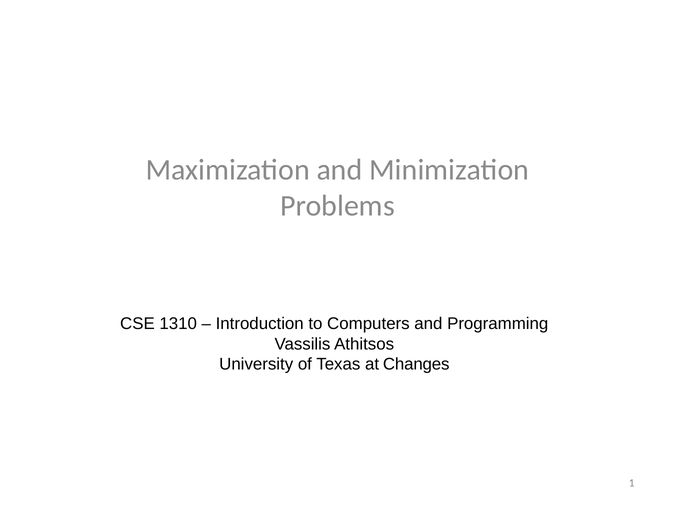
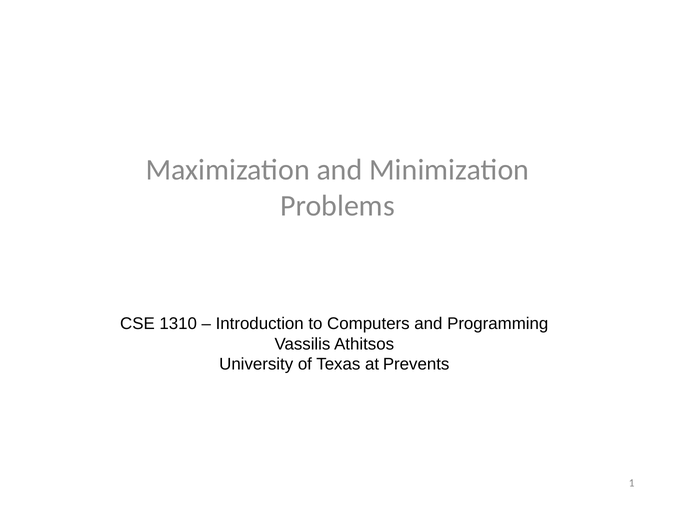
Changes: Changes -> Prevents
